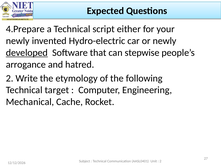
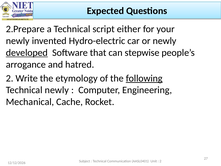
4.Prepare: 4.Prepare -> 2.Prepare
following underline: none -> present
Technical target: target -> newly
